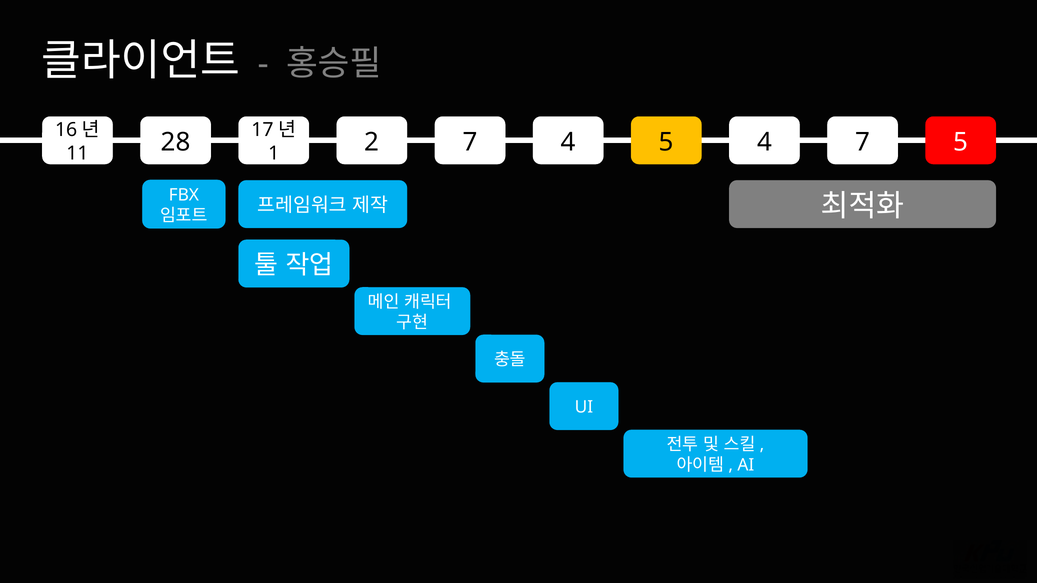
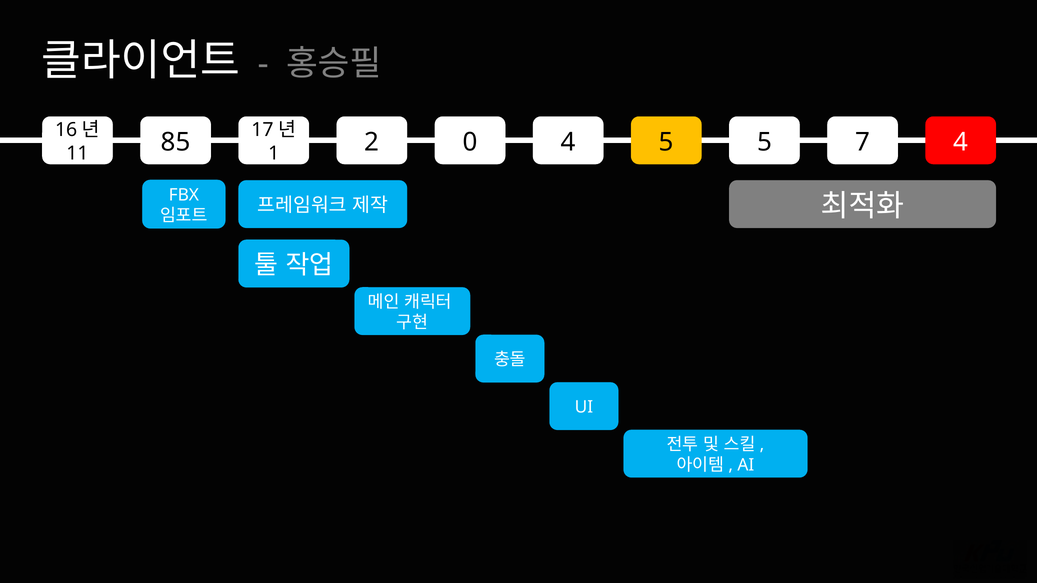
2 7: 7 -> 0
4 4: 4 -> 5
5 5: 5 -> 4
28: 28 -> 85
